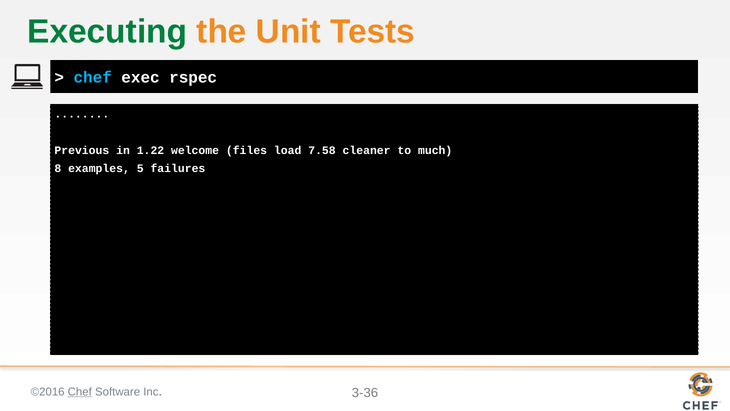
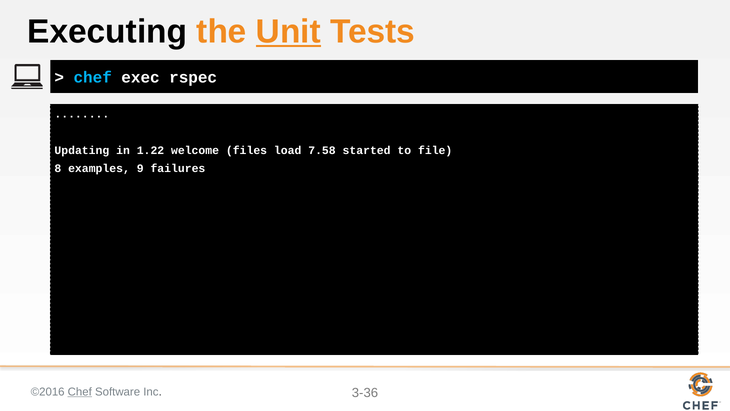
Executing colour: green -> black
Unit underline: none -> present
Previous: Previous -> Updating
cleaner: cleaner -> started
much: much -> file
5: 5 -> 9
